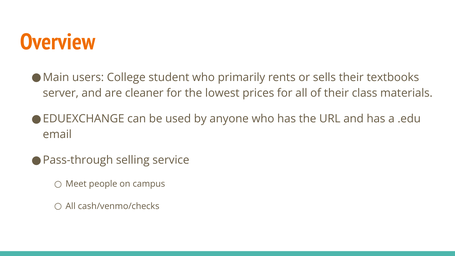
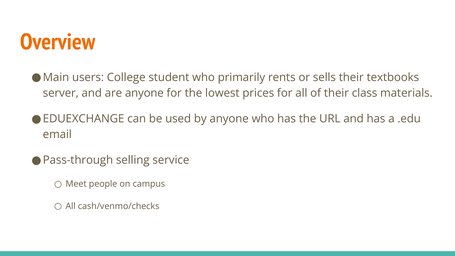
are cleaner: cleaner -> anyone
